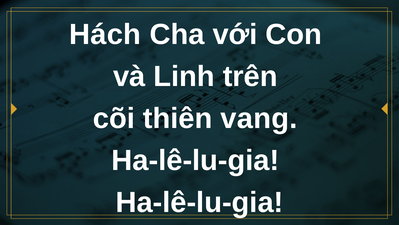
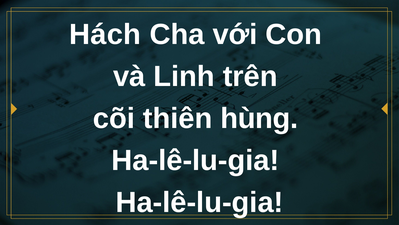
vang: vang -> hùng
